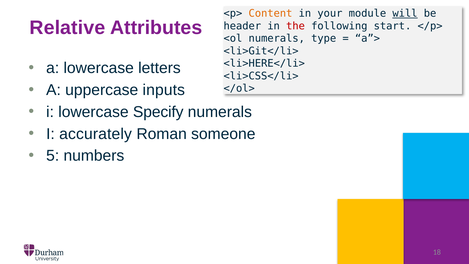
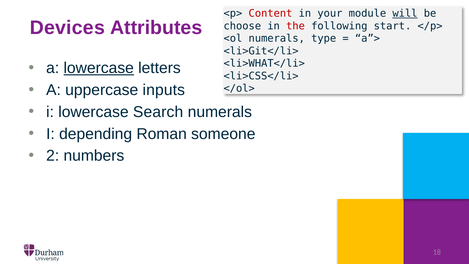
Content colour: orange -> red
Relative: Relative -> Devices
header: header -> choose
<li>HERE</li>: <li>HERE</li> -> <li>WHAT</li>
lowercase at (99, 68) underline: none -> present
Specify: Specify -> Search
accurately: accurately -> depending
5: 5 -> 2
